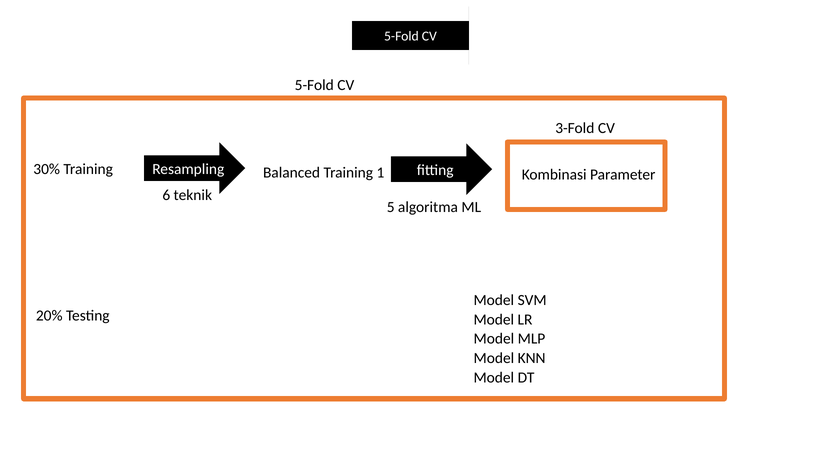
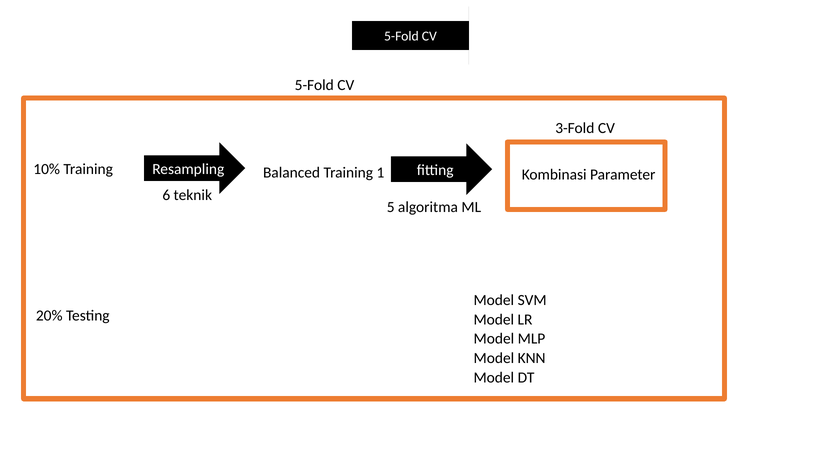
30%: 30% -> 10%
